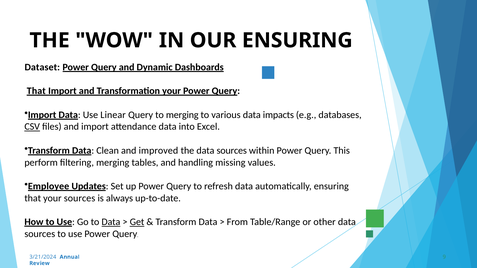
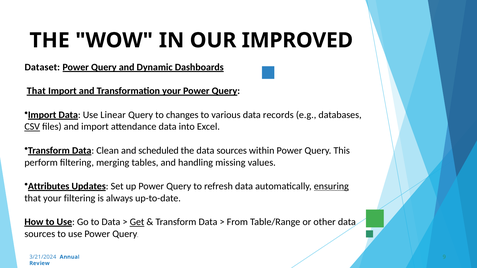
OUR ENSURING: ENSURING -> IMPROVED
to merging: merging -> changes
impacts: impacts -> records
improved: improved -> scheduled
Employee: Employee -> Attributes
ensuring at (331, 186) underline: none -> present
your sources: sources -> filtering
Data at (111, 222) underline: present -> none
